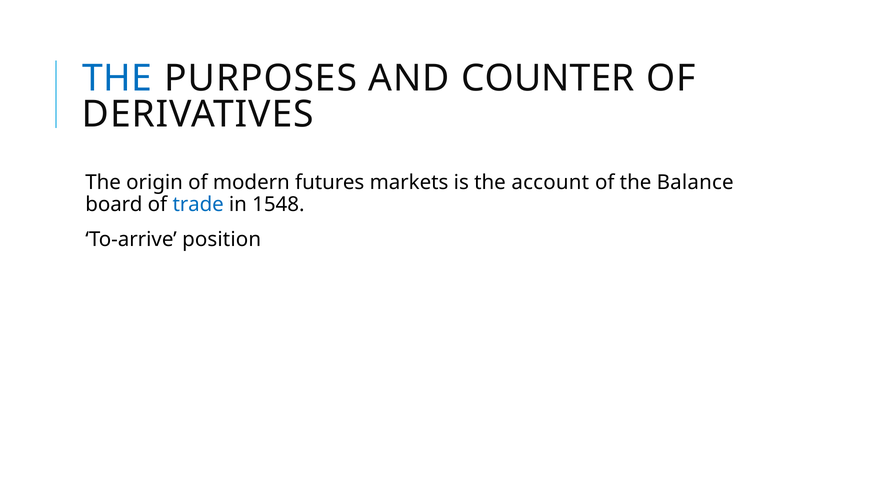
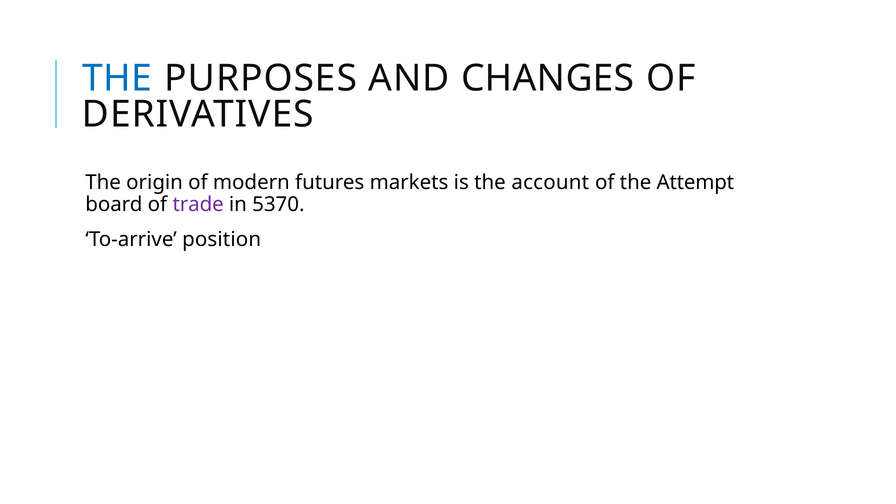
COUNTER: COUNTER -> CHANGES
Balance: Balance -> Attempt
trade colour: blue -> purple
1548: 1548 -> 5370
